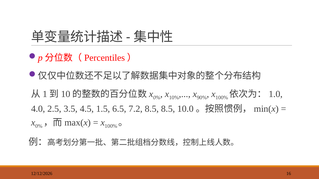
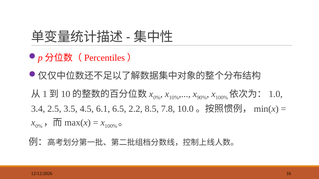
4.0: 4.0 -> 3.4
1.5: 1.5 -> 6.1
7.2: 7.2 -> 2.2
8.5 8.5: 8.5 -> 7.8
